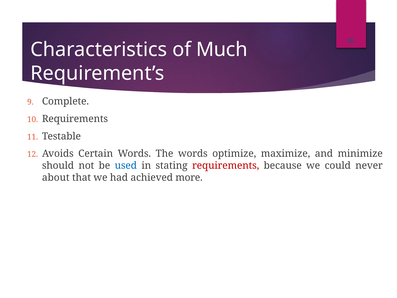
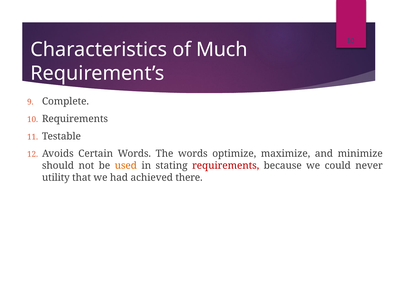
used colour: blue -> orange
about: about -> utility
more: more -> there
